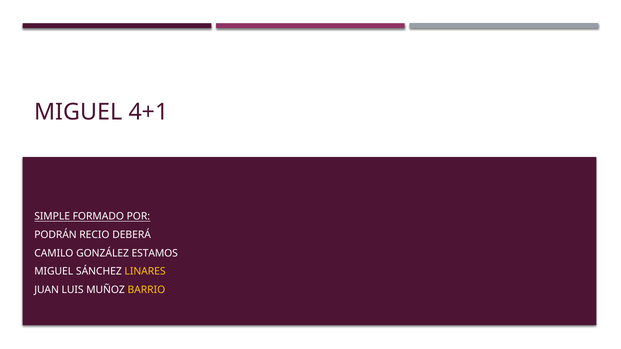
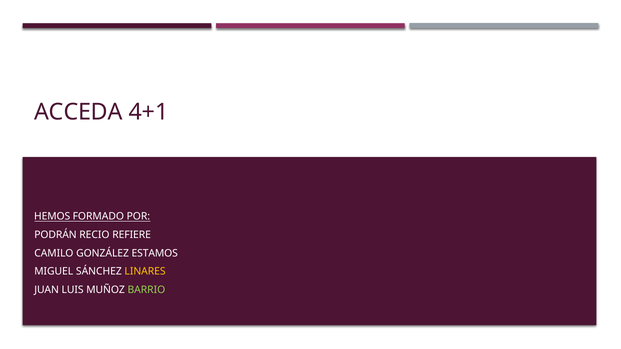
MIGUEL at (78, 112): MIGUEL -> ACCEDA
SIMPLE: SIMPLE -> HEMOS
DEBERÁ: DEBERÁ -> REFIERE
BARRIO colour: yellow -> light green
